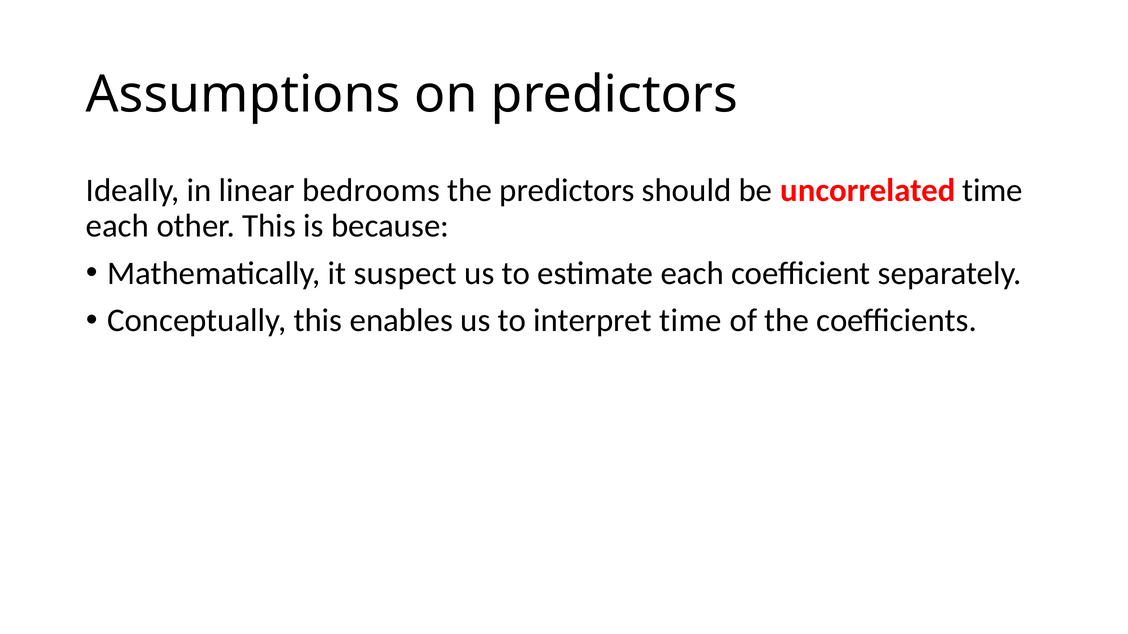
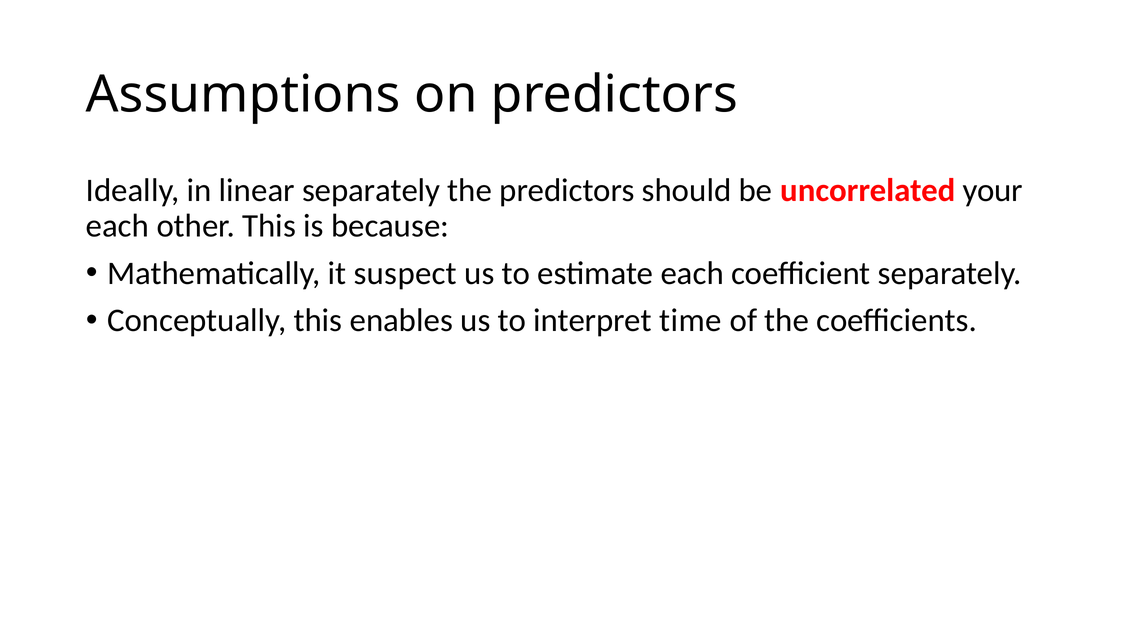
linear bedrooms: bedrooms -> separately
uncorrelated time: time -> your
